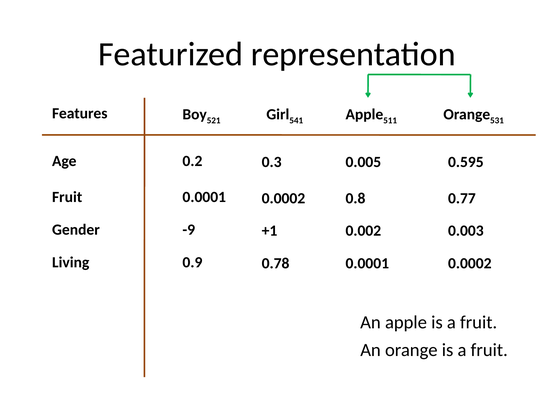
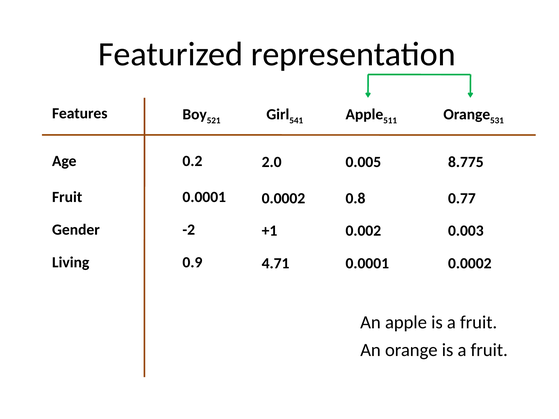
0.3: 0.3 -> 2.0
0.595: 0.595 -> 8.775
-9: -9 -> -2
0.78: 0.78 -> 4.71
